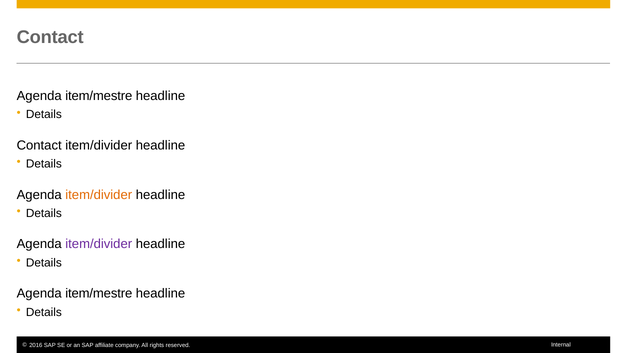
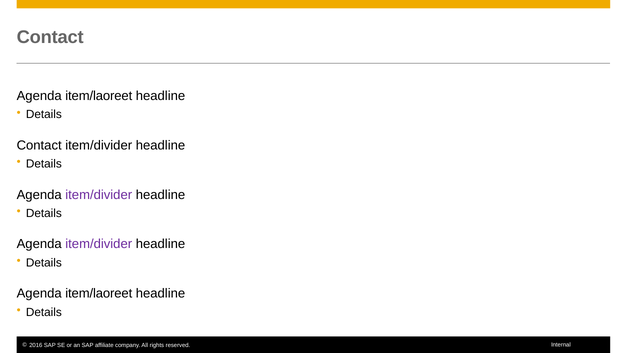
item/mestre at (99, 96): item/mestre -> item/laoreet
item/divider at (99, 195) colour: orange -> purple
item/mestre at (99, 293): item/mestre -> item/laoreet
